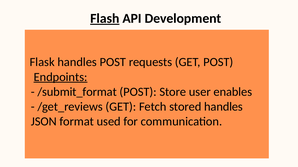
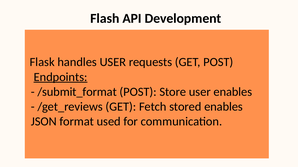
Flash underline: present -> none
handles POST: POST -> USER
stored handles: handles -> enables
